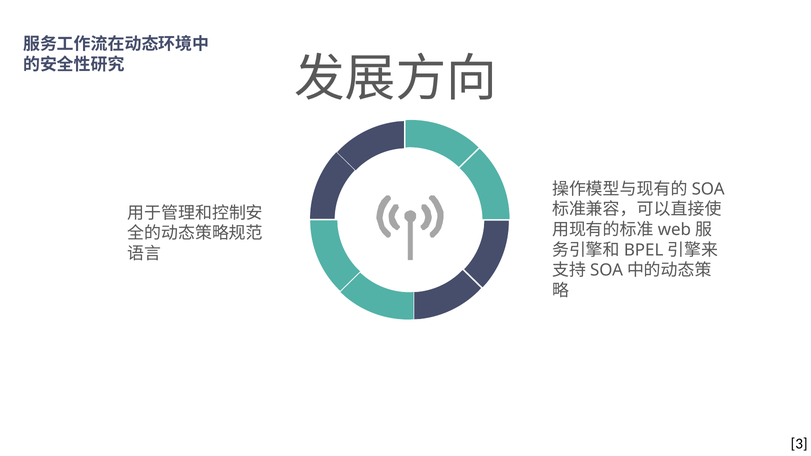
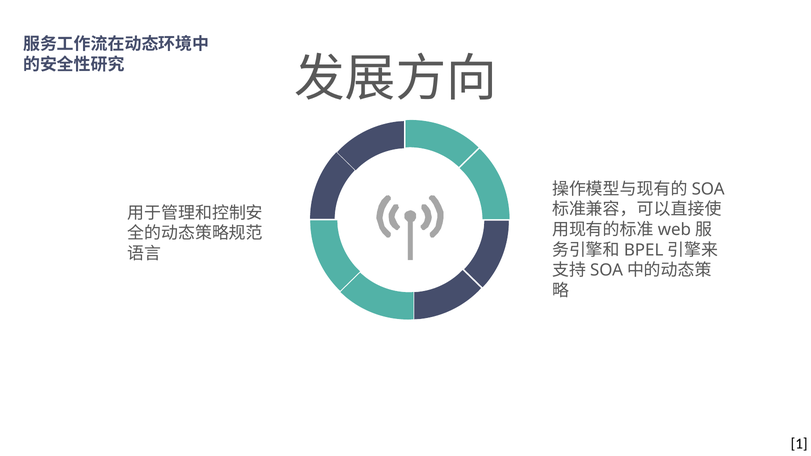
3: 3 -> 1
